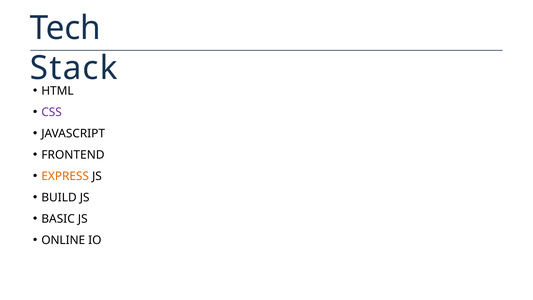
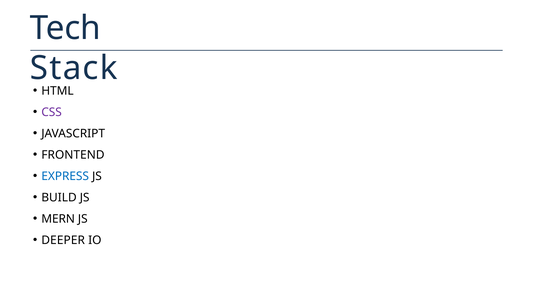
EXPRESS colour: orange -> blue
BASIC: BASIC -> MERN
ONLINE: ONLINE -> DEEPER
